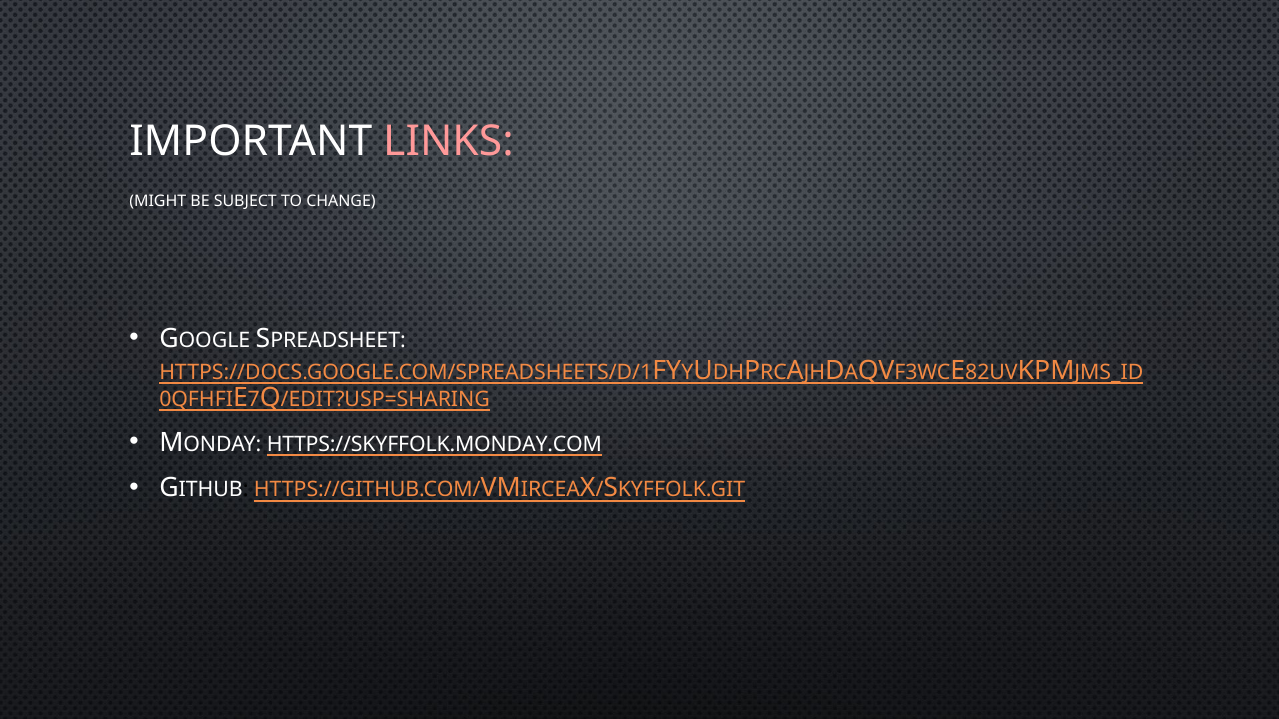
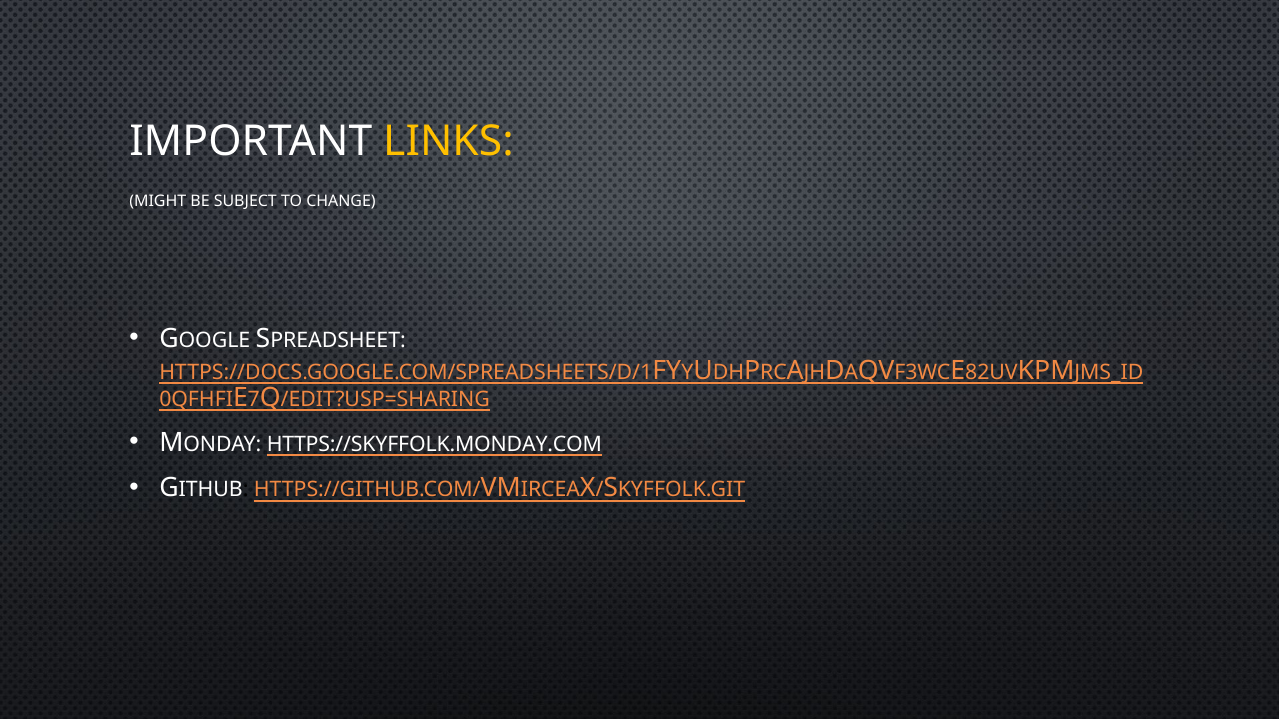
LINKS colour: pink -> yellow
